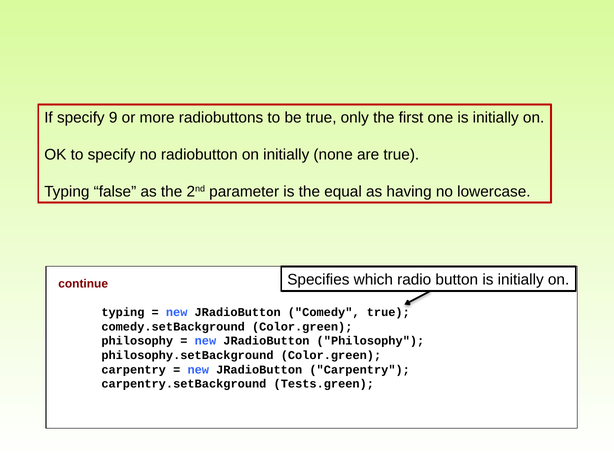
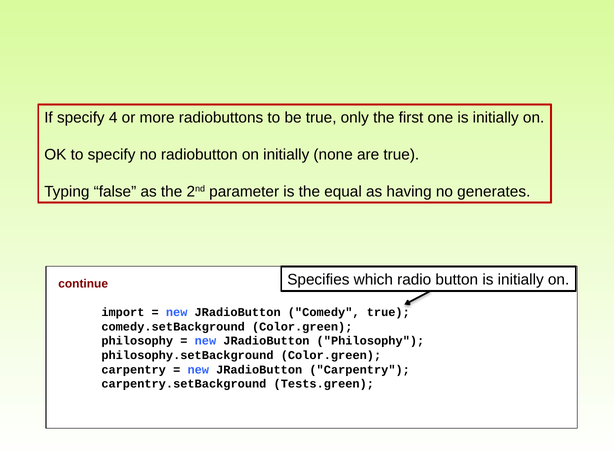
9: 9 -> 4
lowercase: lowercase -> generates
typing at (123, 312): typing -> import
